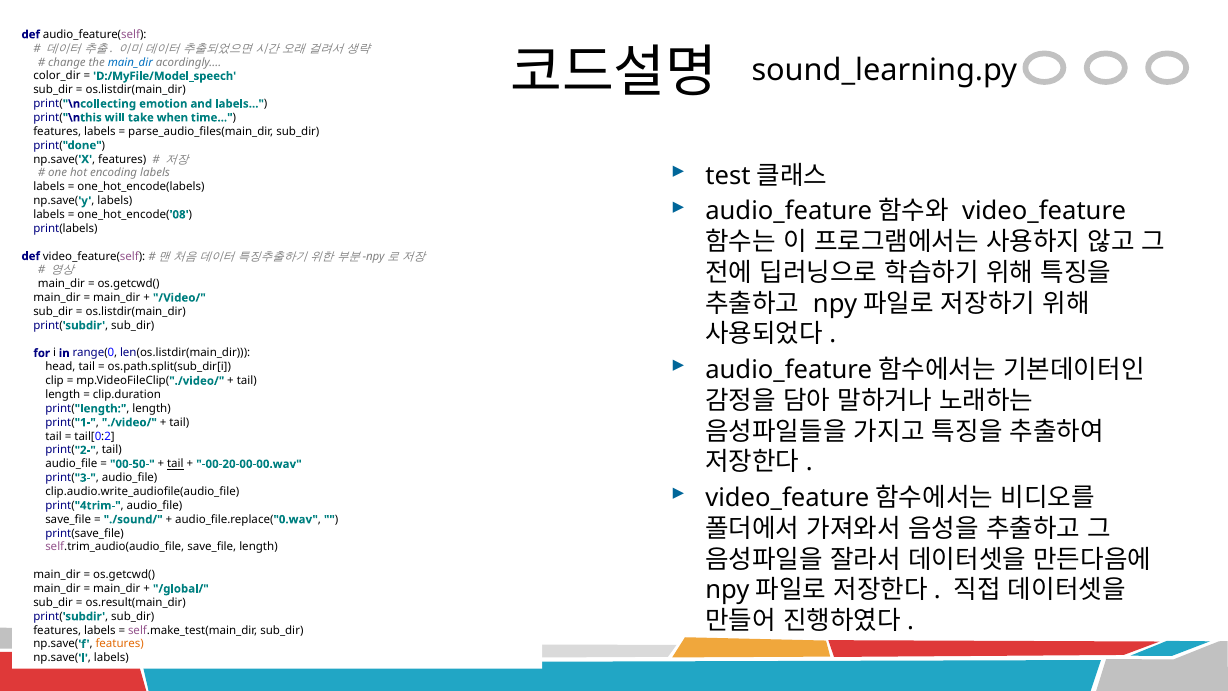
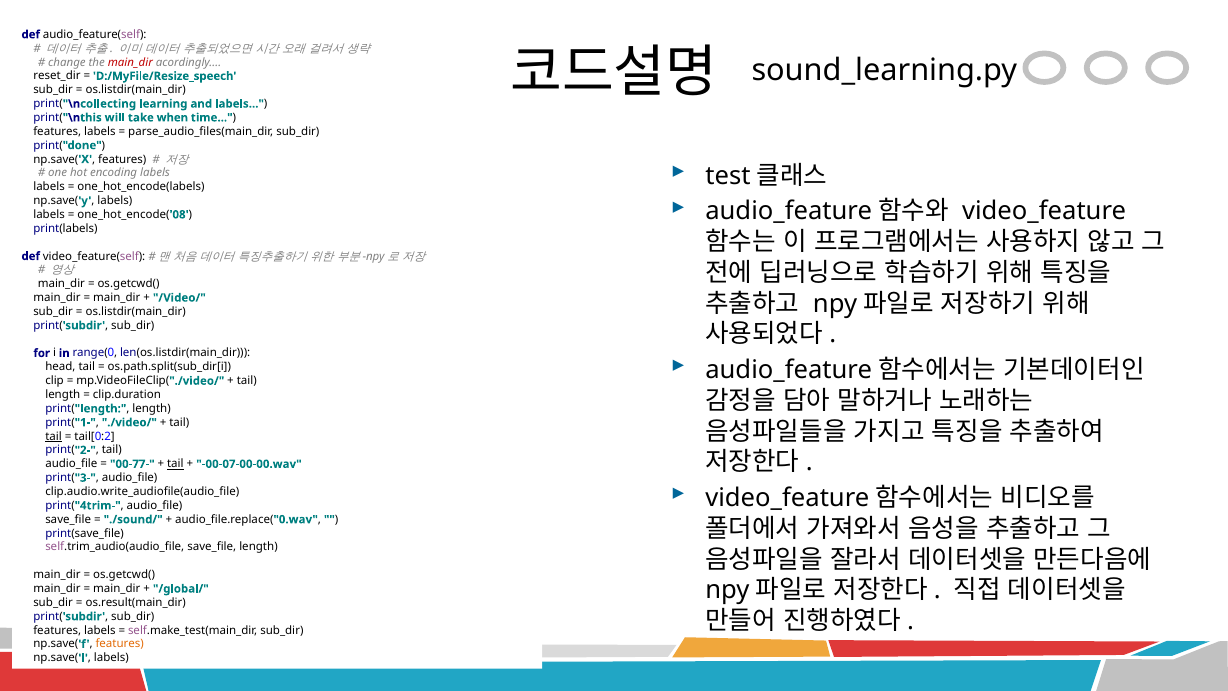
main_dir at (130, 62) colour: blue -> red
color_dir: color_dir -> reset_dir
D:/MyFile/Model_speech: D:/MyFile/Model_speech -> D:/MyFile/Resize_speech
emotion: emotion -> learning
tail at (54, 436) underline: none -> present
00-50-: 00-50- -> 00-77-
-00-20-00-00.wav: -00-20-00-00.wav -> -00-07-00-00.wav
